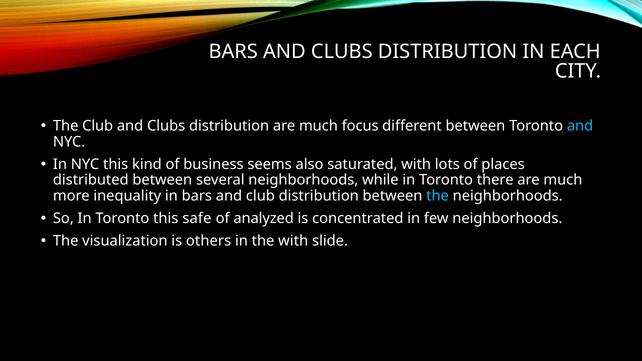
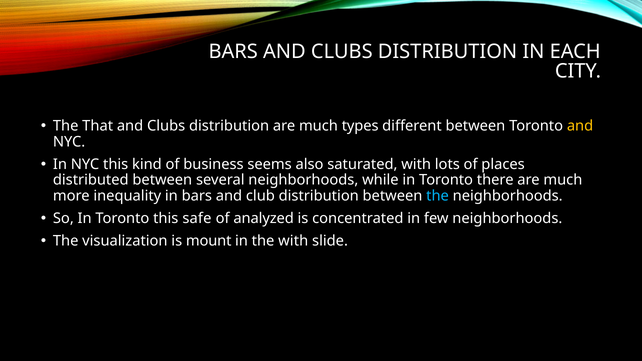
The Club: Club -> That
focus: focus -> types
and at (580, 126) colour: light blue -> yellow
others: others -> mount
